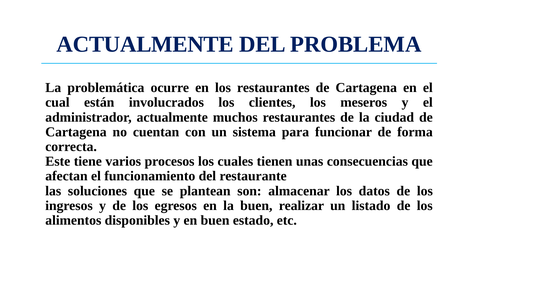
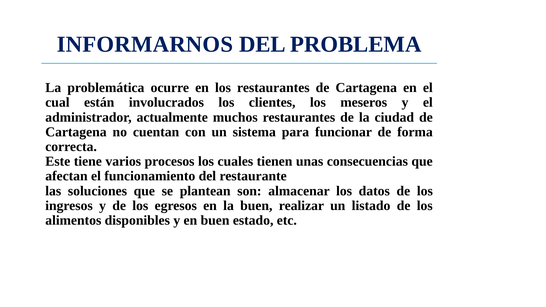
ACTUALMENTE at (145, 44): ACTUALMENTE -> INFORMARNOS
